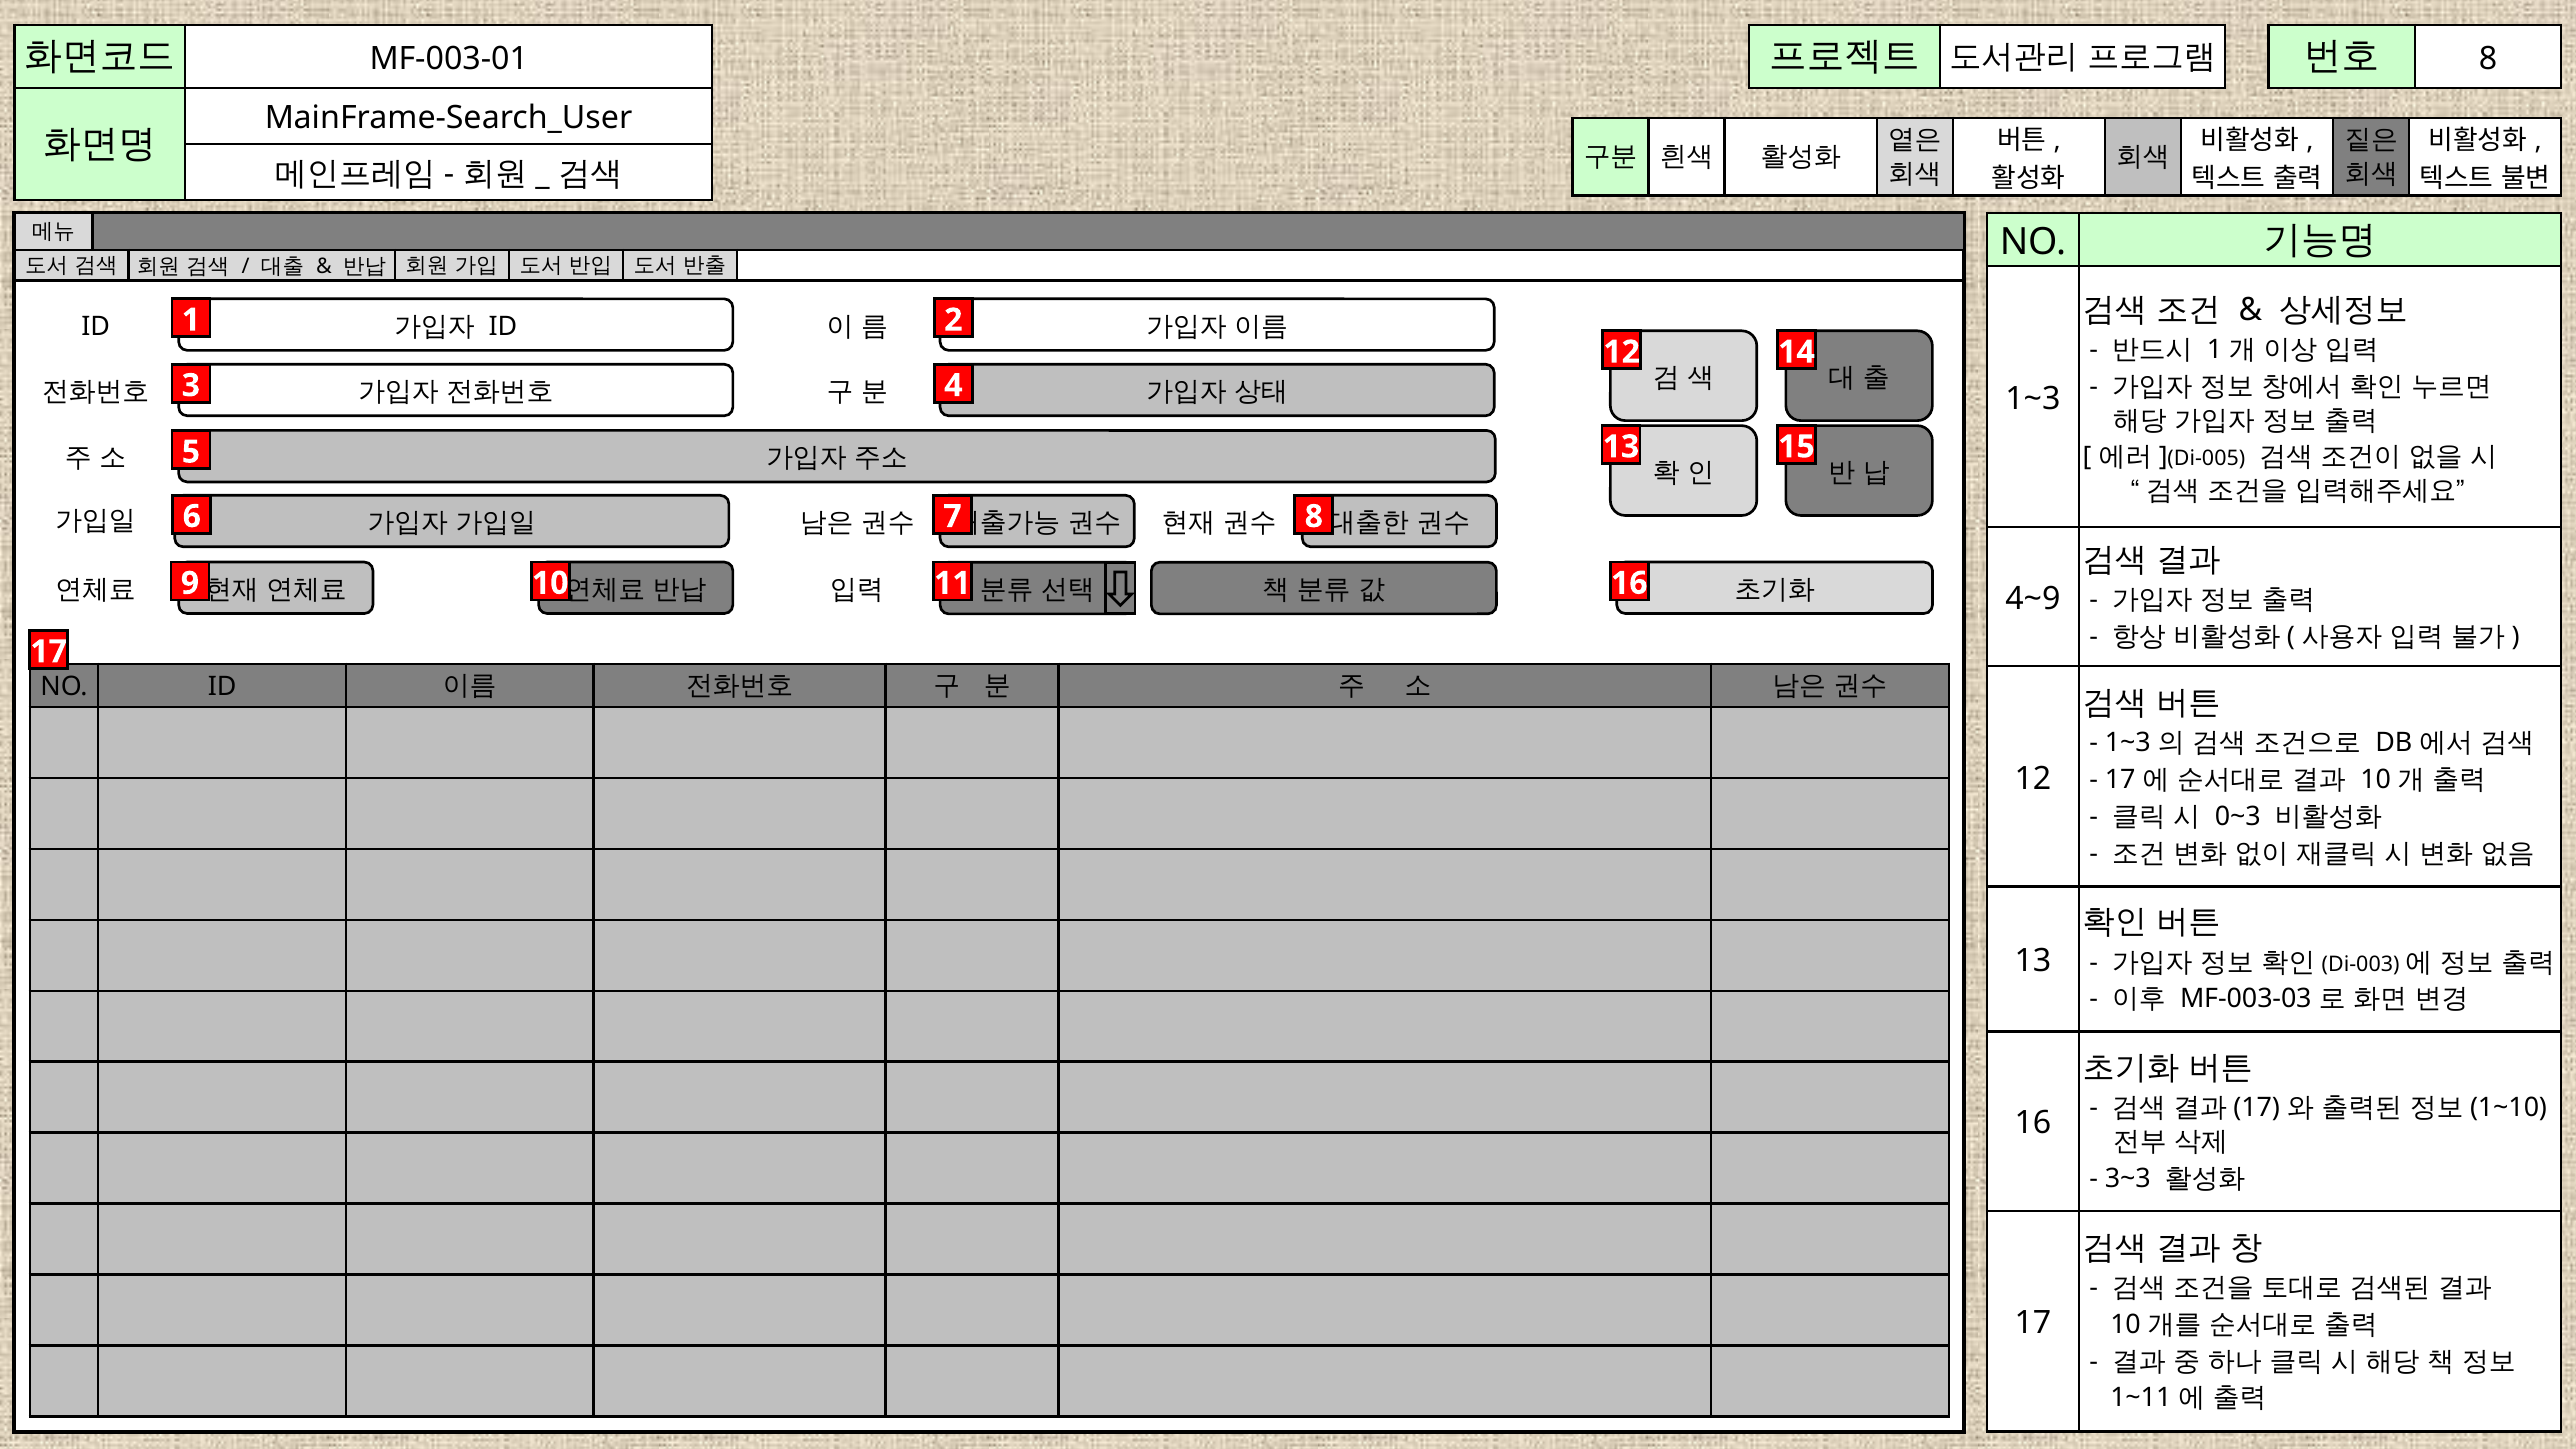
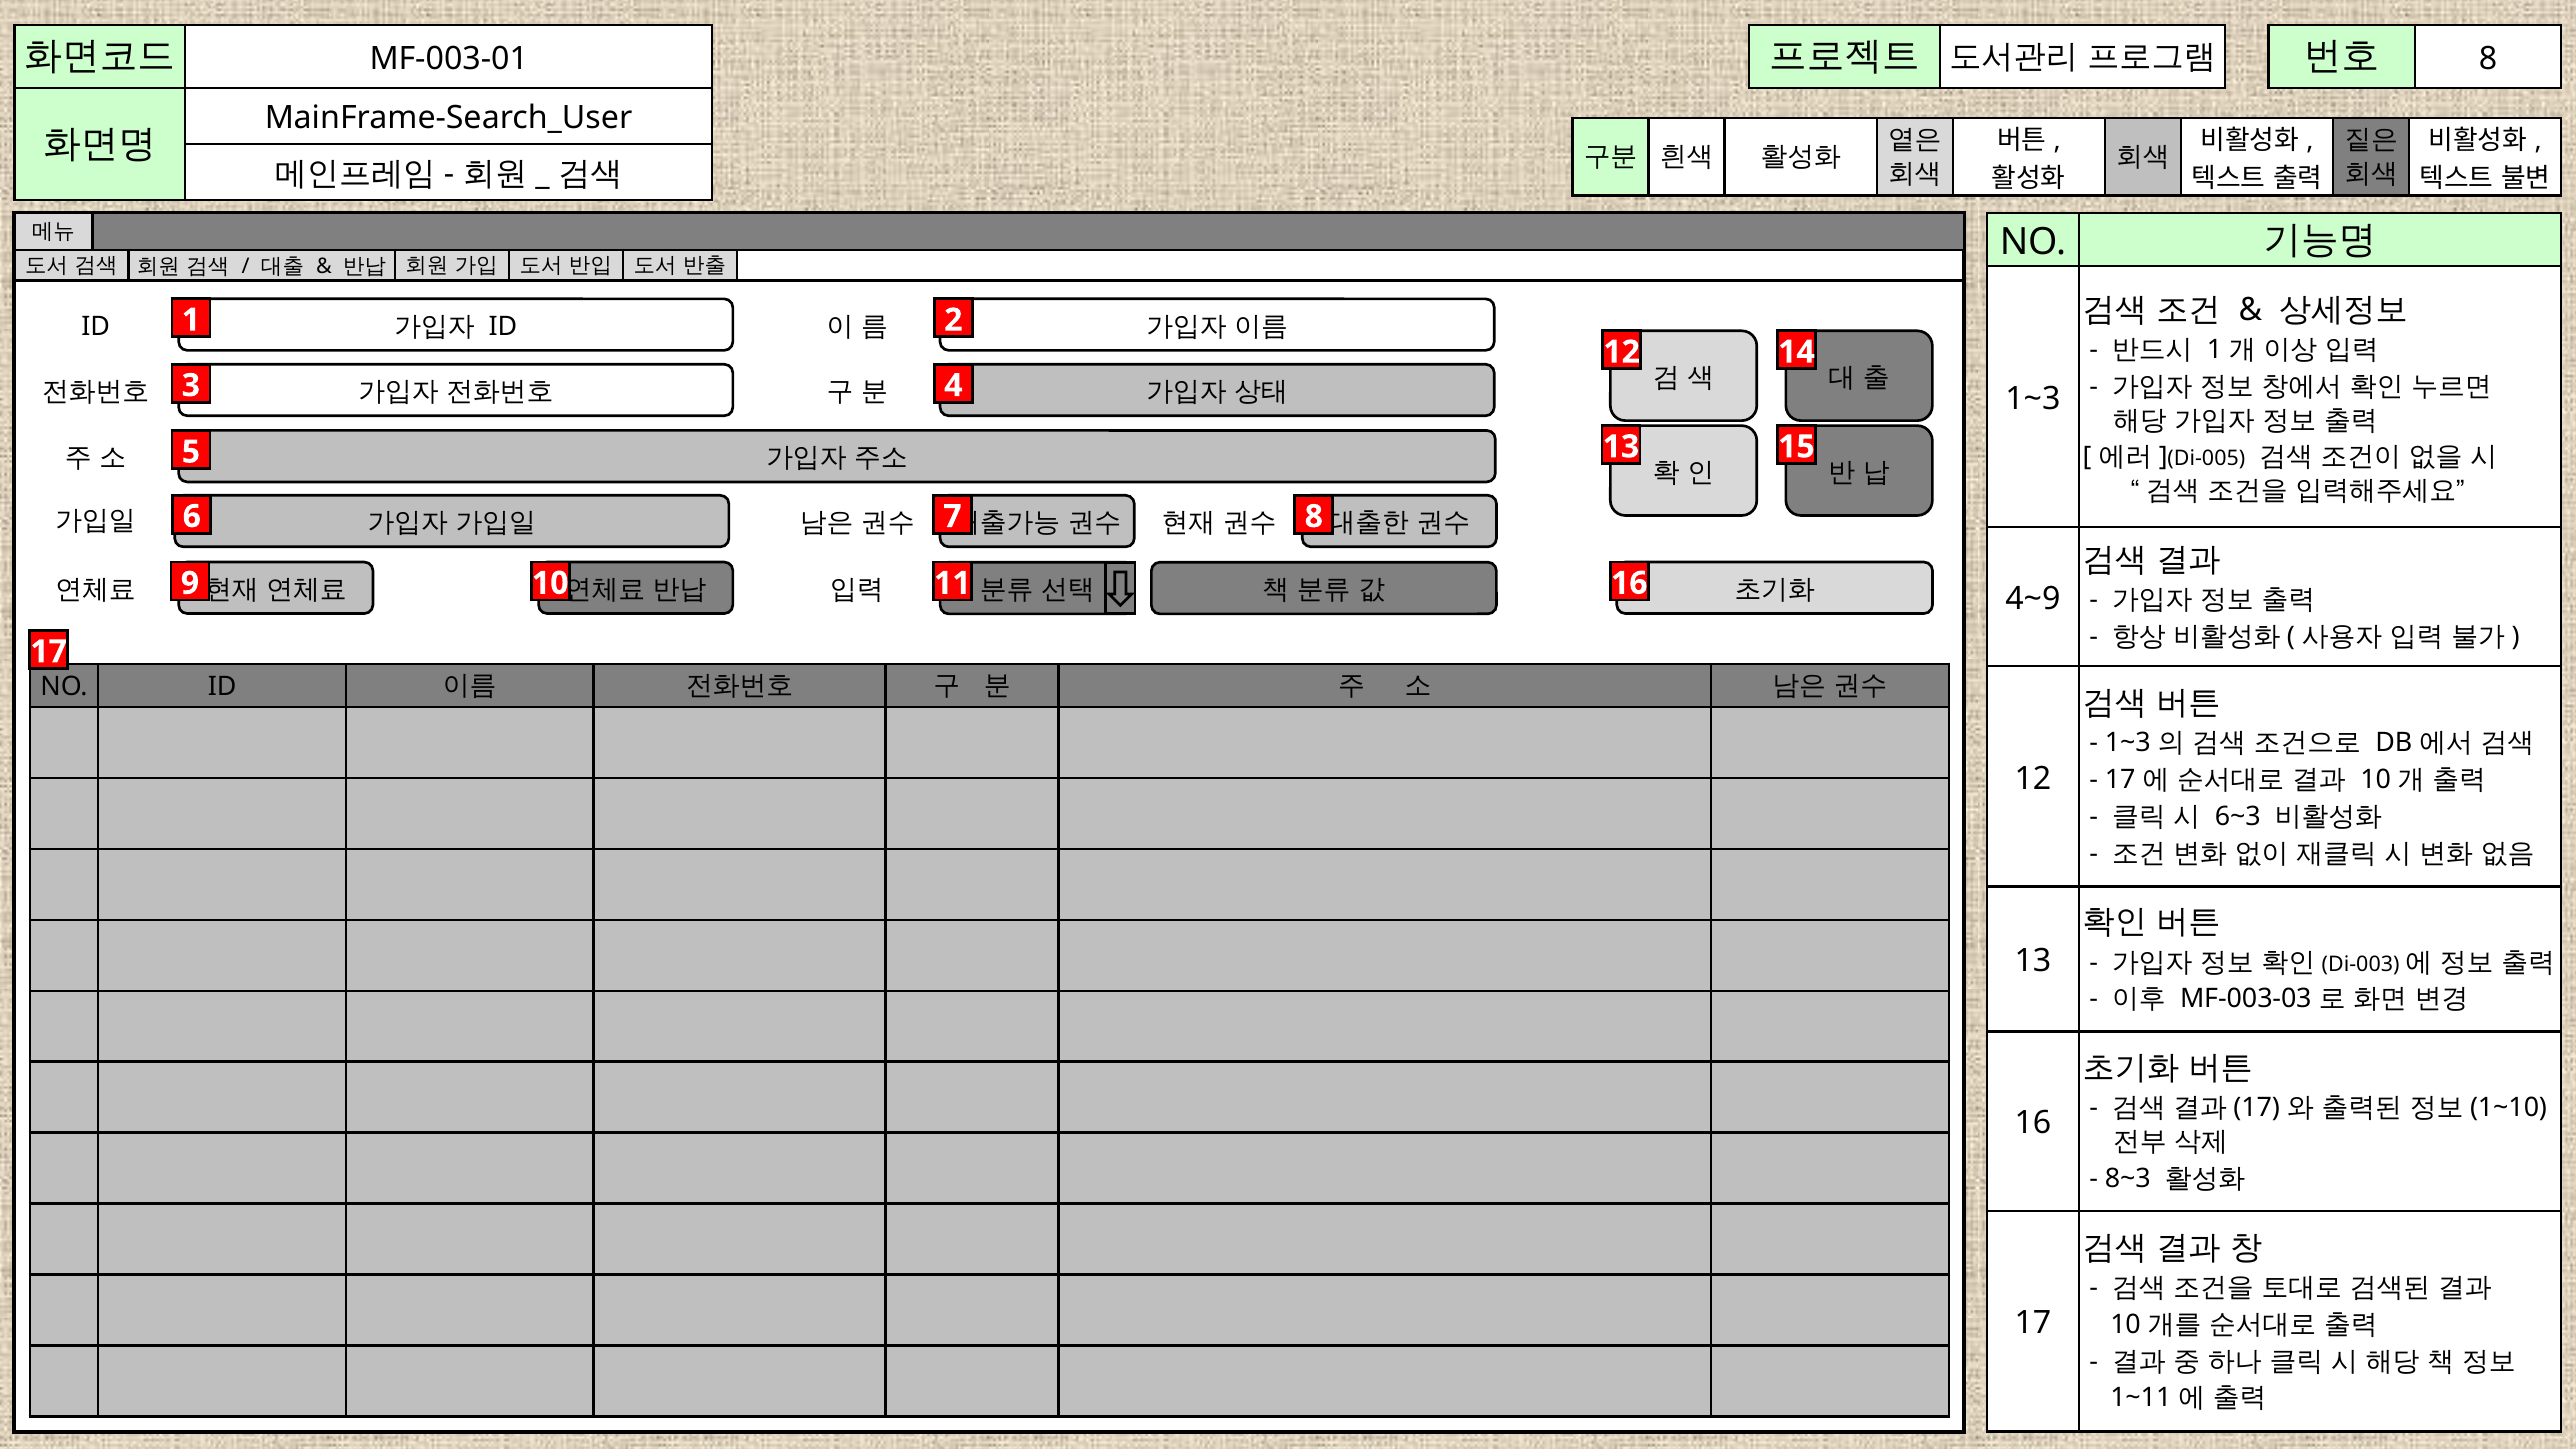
0~3: 0~3 -> 6~3
3~3: 3~3 -> 8~3
